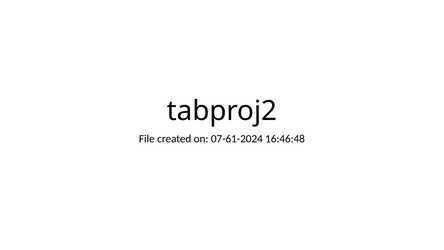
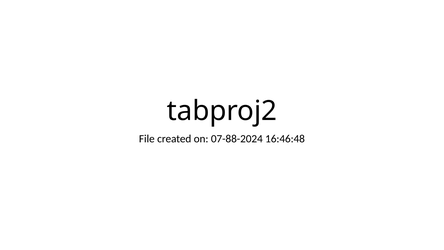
07-61-2024: 07-61-2024 -> 07-88-2024
